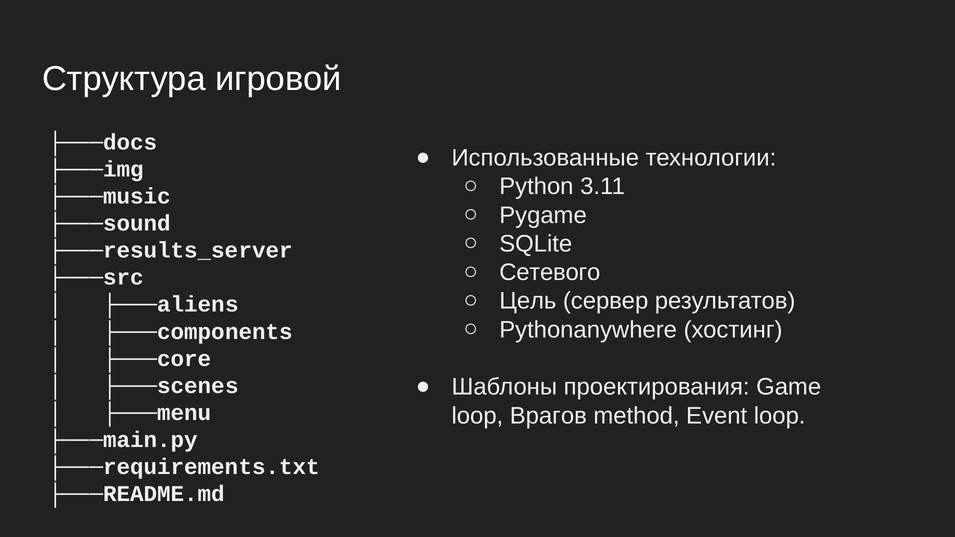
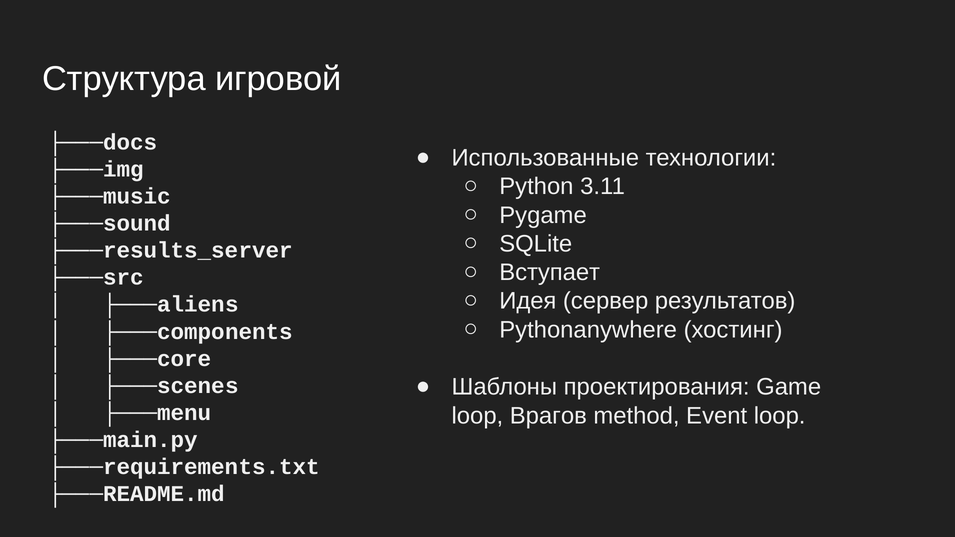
Сетевого: Сетевого -> Вступает
Цель: Цель -> Идея
